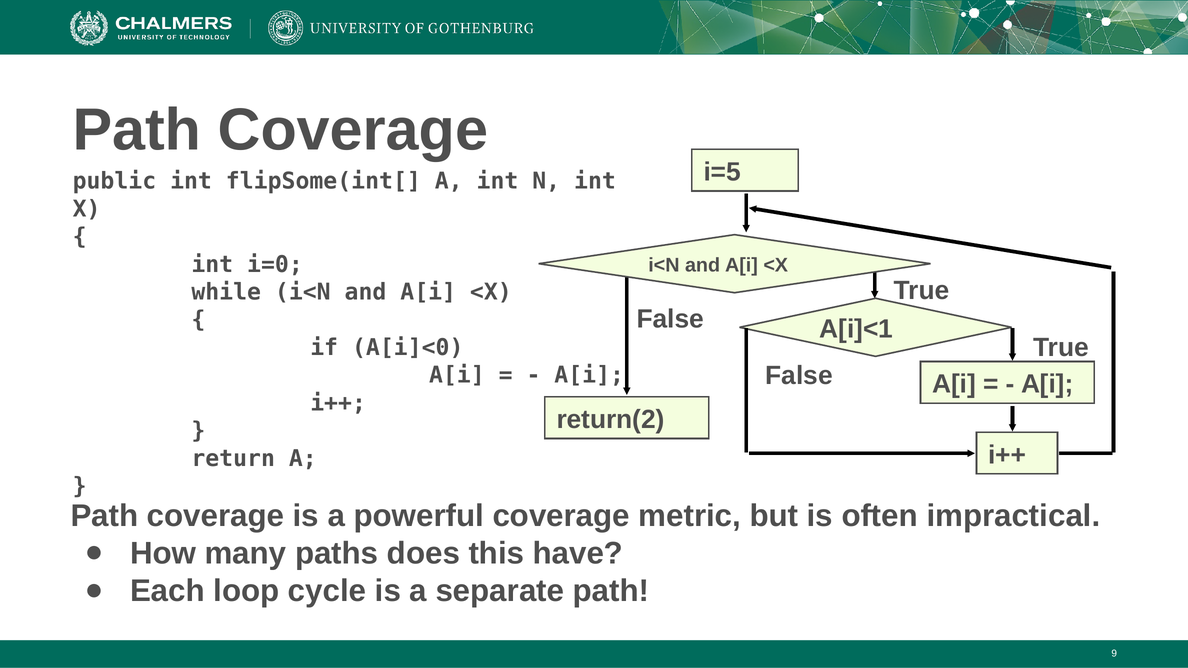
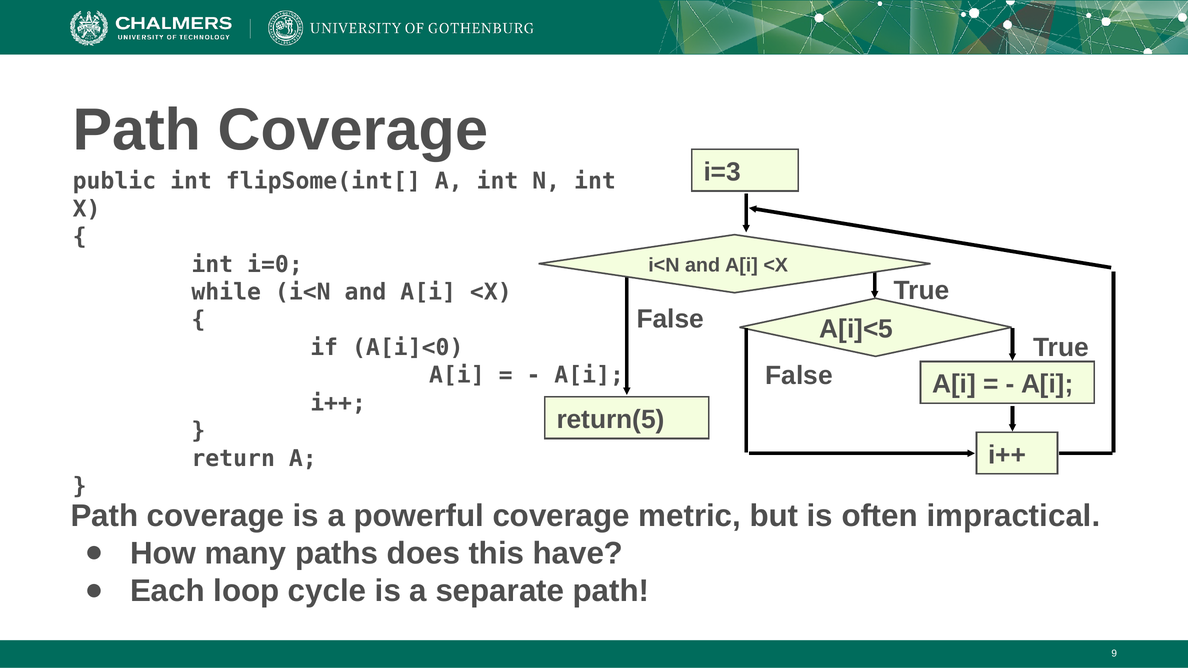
i=5: i=5 -> i=3
A[i]<1: A[i]<1 -> A[i]<5
return(2: return(2 -> return(5
